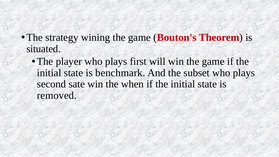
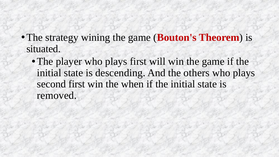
benchmark: benchmark -> descending
subset: subset -> others
second sate: sate -> first
